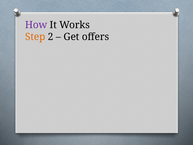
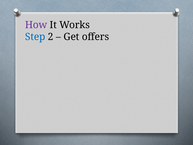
Step colour: orange -> blue
